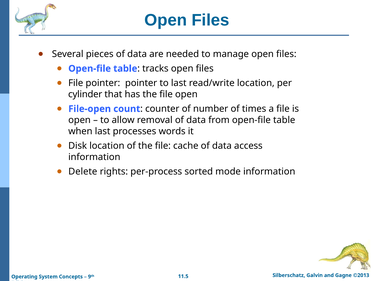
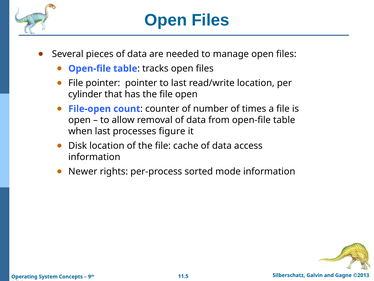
words: words -> figure
Delete: Delete -> Newer
